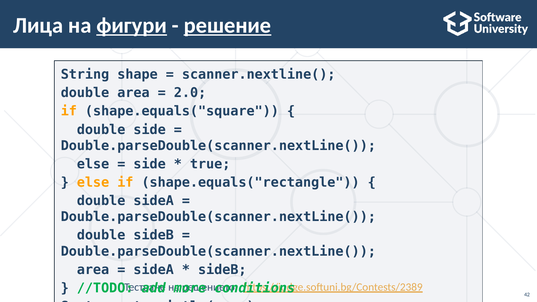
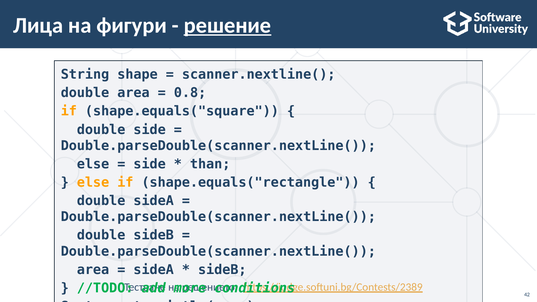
фигури underline: present -> none
2.0: 2.0 -> 0.8
true: true -> than
